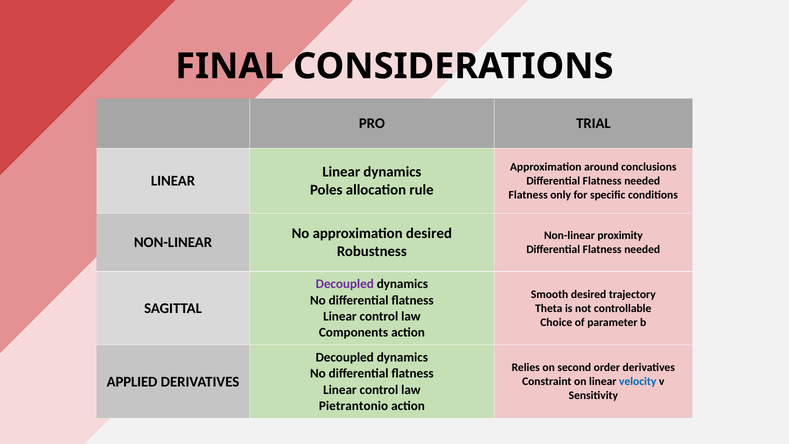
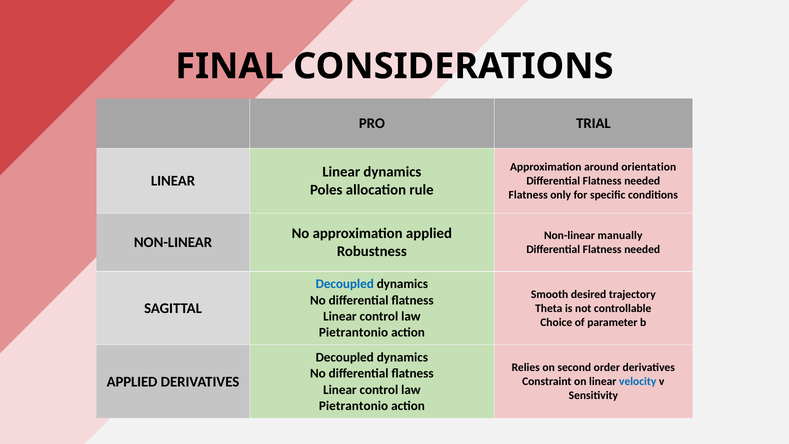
conclusions: conclusions -> orientation
approximation desired: desired -> applied
proximity: proximity -> manually
Decoupled at (345, 284) colour: purple -> blue
Components at (354, 332): Components -> Pietrantonio
